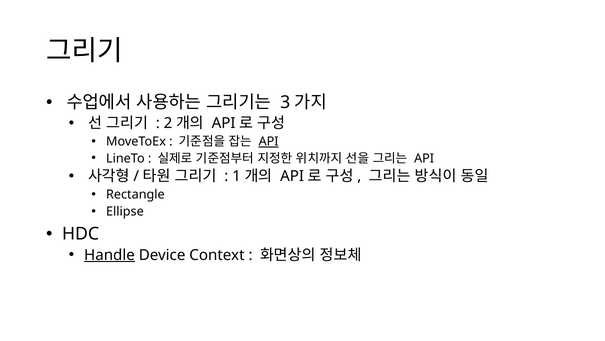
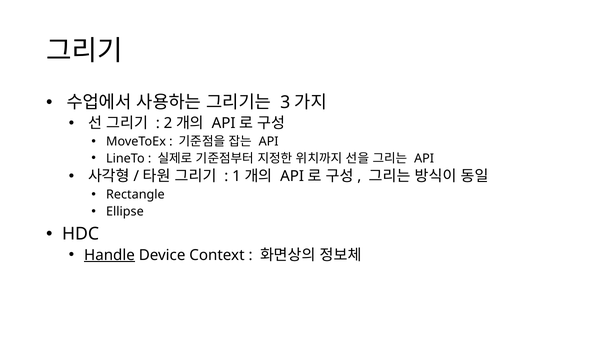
API at (269, 141) underline: present -> none
